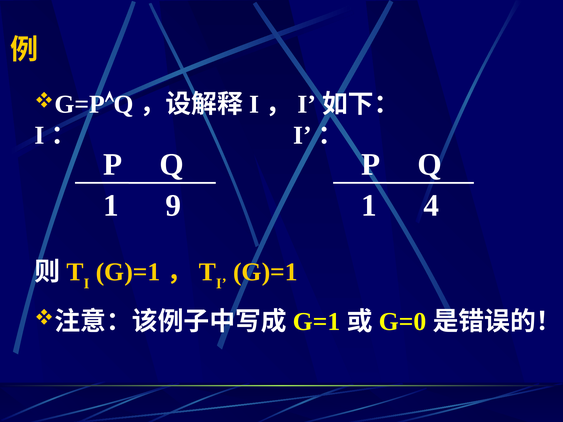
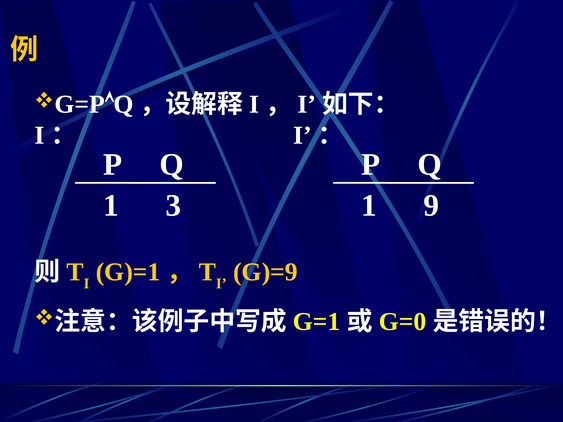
9: 9 -> 3
4: 4 -> 9
G)=1 at (265, 272): G)=1 -> G)=9
